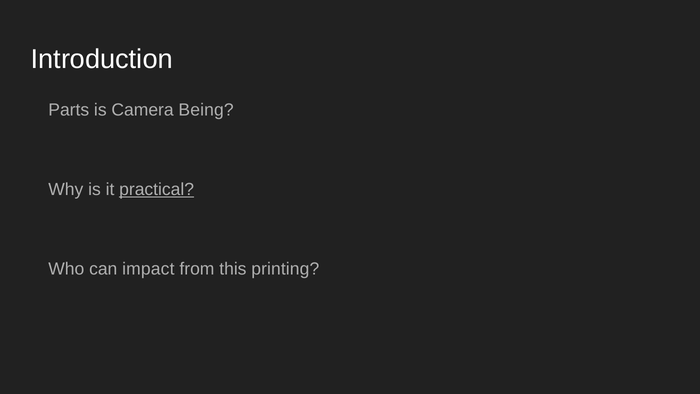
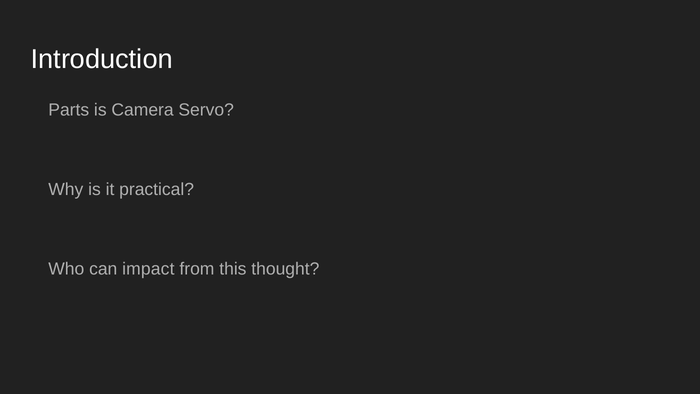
Being: Being -> Servo
practical underline: present -> none
printing: printing -> thought
